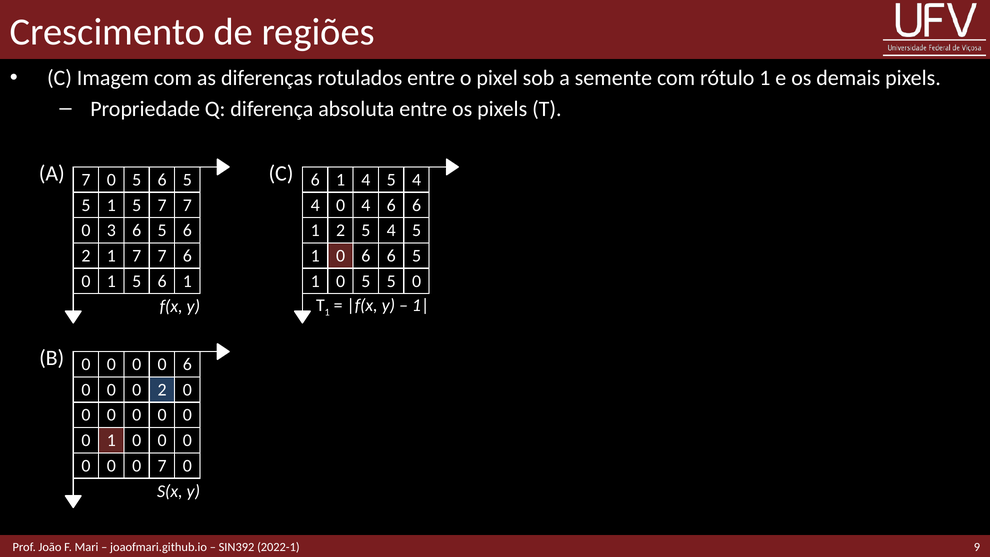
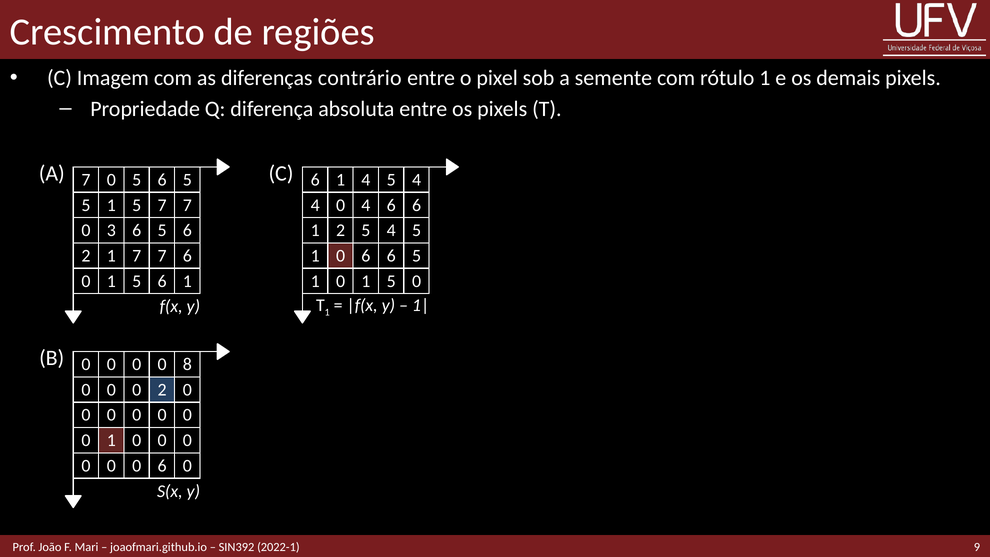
rotulados: rotulados -> contrário
1 0 5: 5 -> 1
0 0 6: 6 -> 8
0 0 7: 7 -> 6
